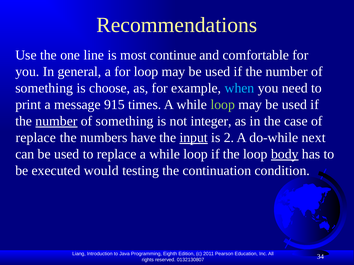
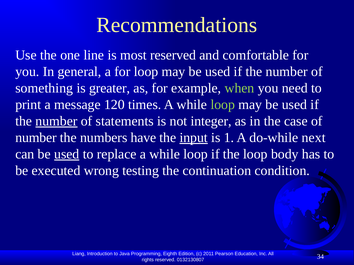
most continue: continue -> reserved
choose: choose -> greater
when colour: light blue -> light green
915: 915 -> 120
something at (125, 121): something -> statements
replace at (36, 138): replace -> number
2: 2 -> 1
used at (67, 154) underline: none -> present
body underline: present -> none
would: would -> wrong
